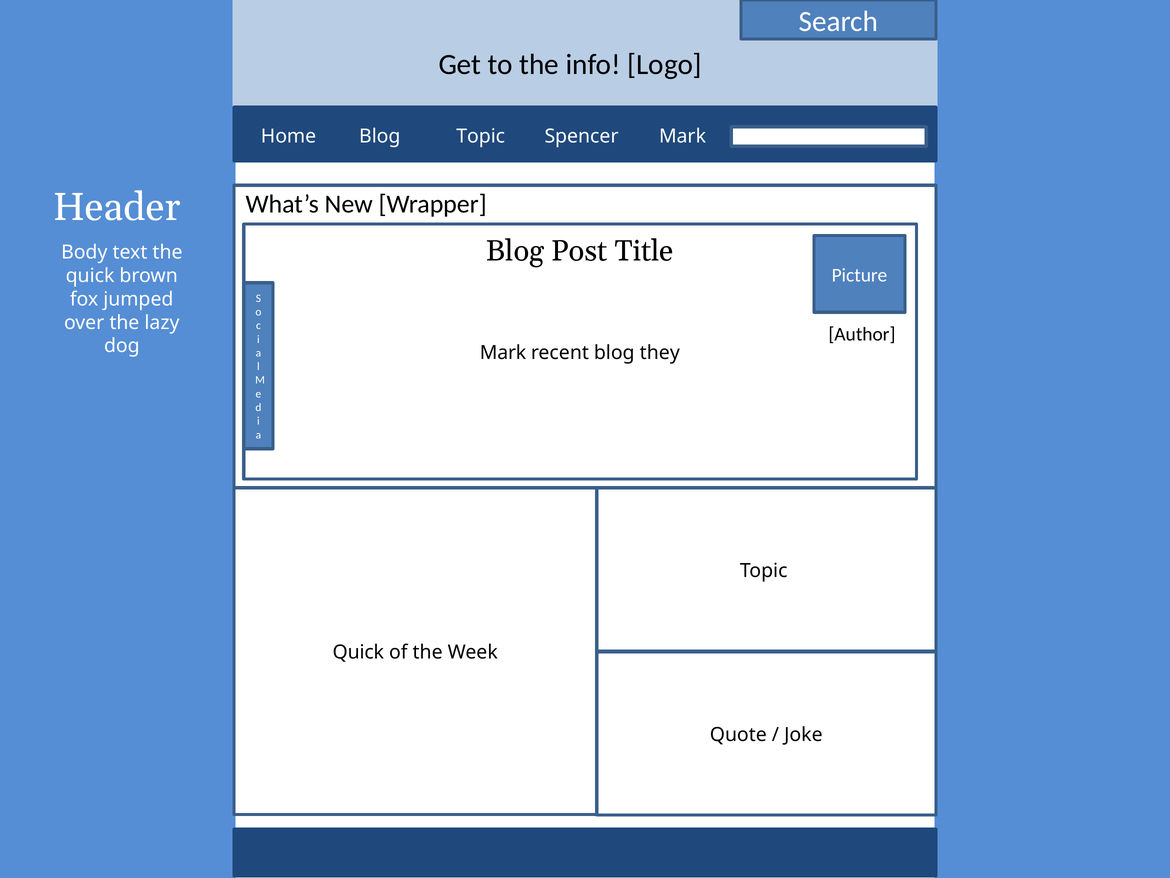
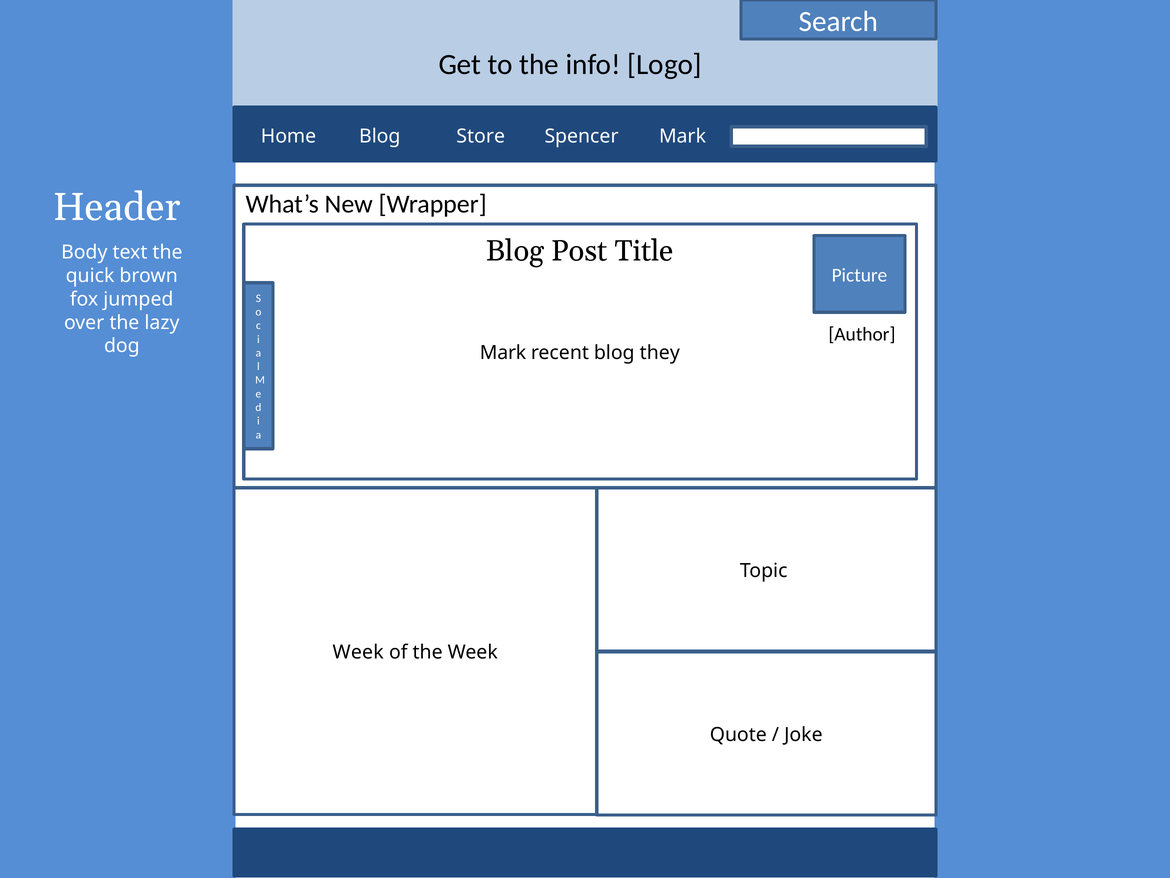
Home Topic: Topic -> Store
Quick at (358, 652): Quick -> Week
